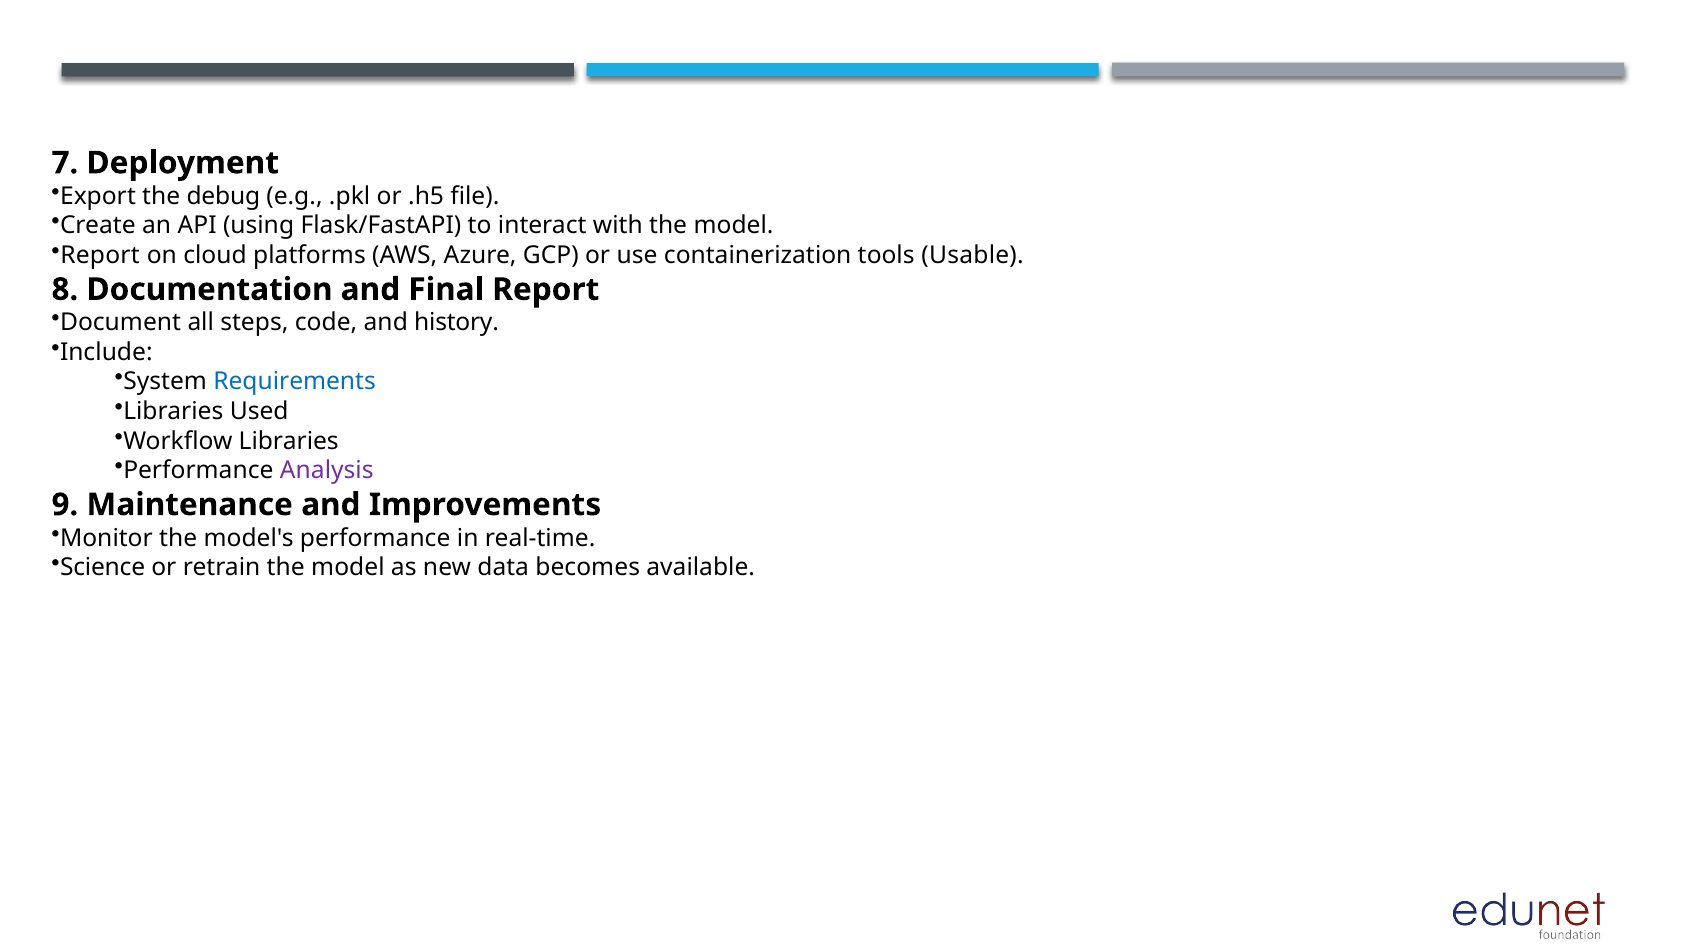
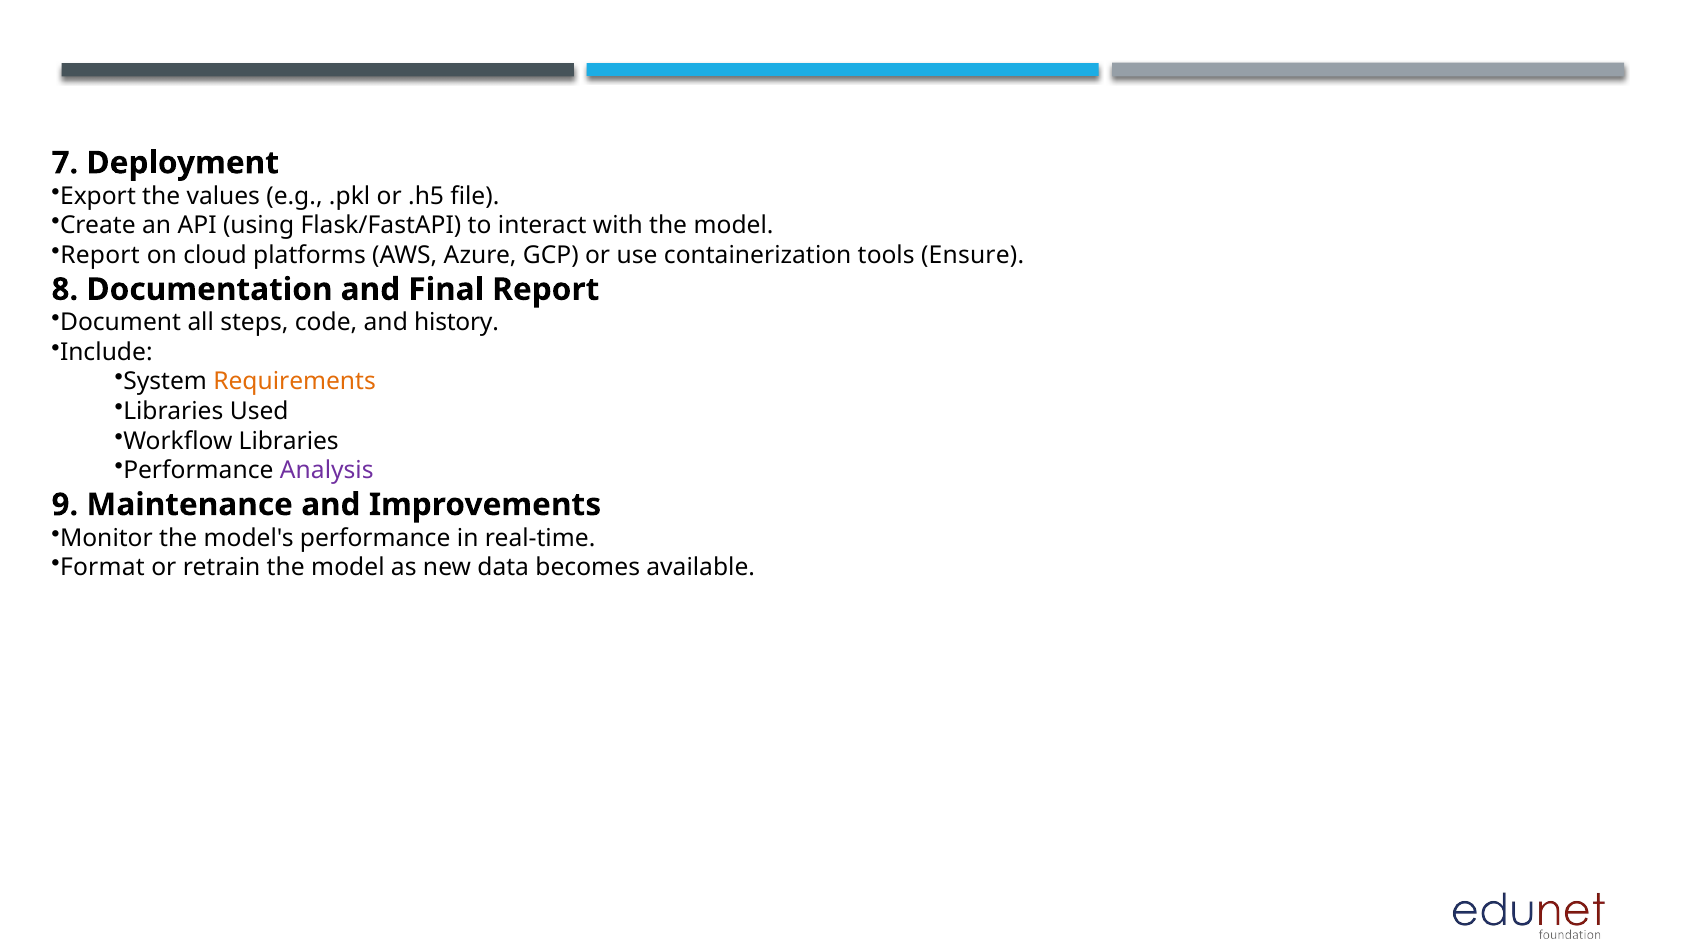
debug: debug -> values
Usable: Usable -> Ensure
Requirements colour: blue -> orange
Science: Science -> Format
